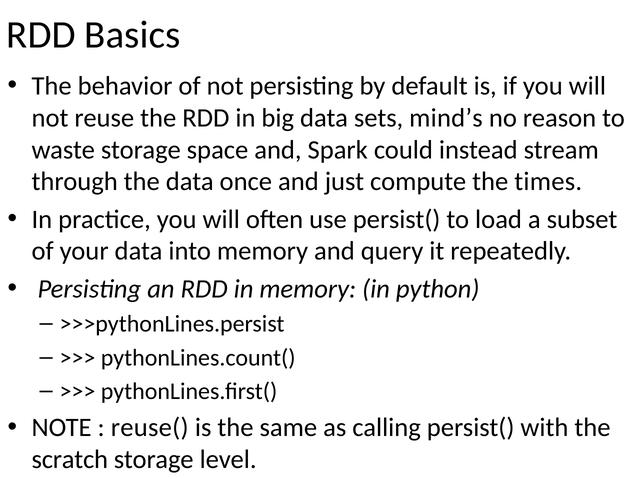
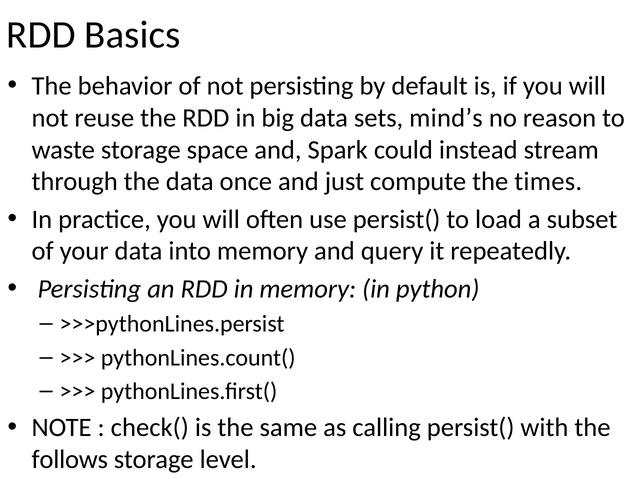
reuse(: reuse( -> check(
scratch: scratch -> follows
